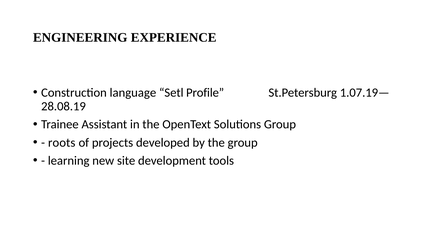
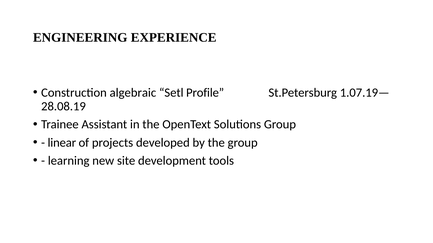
language: language -> algebraic
roots: roots -> linear
